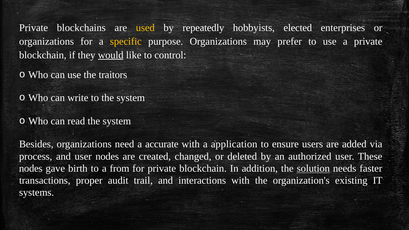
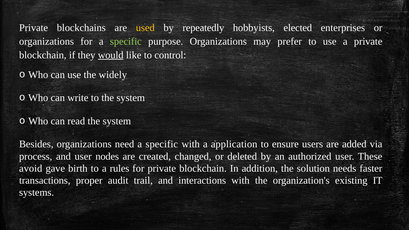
specific at (126, 42) colour: yellow -> light green
traitors: traitors -> widely
need a accurate: accurate -> specific
nodes at (31, 169): nodes -> avoid
from: from -> rules
solution underline: present -> none
